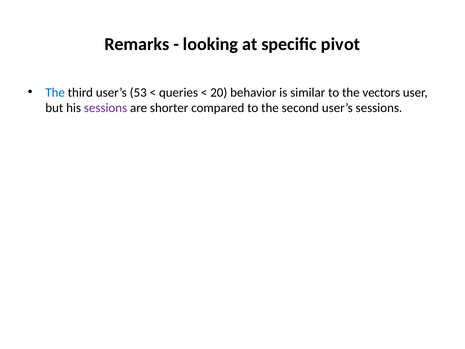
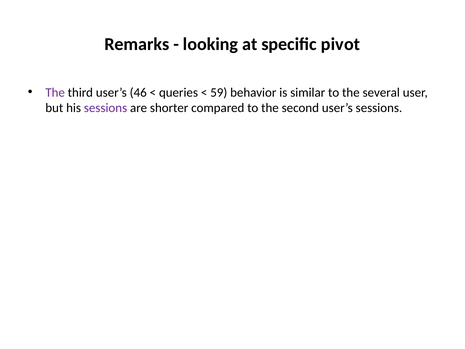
The at (55, 92) colour: blue -> purple
53: 53 -> 46
20: 20 -> 59
vectors: vectors -> several
